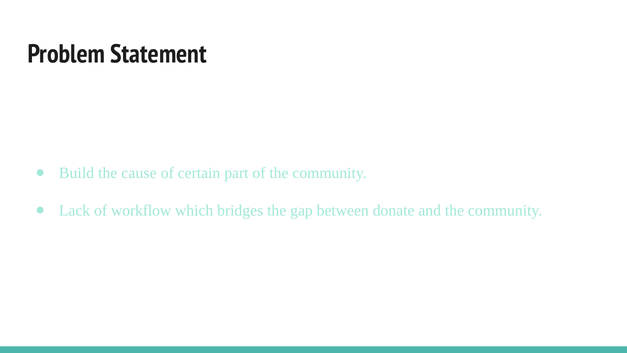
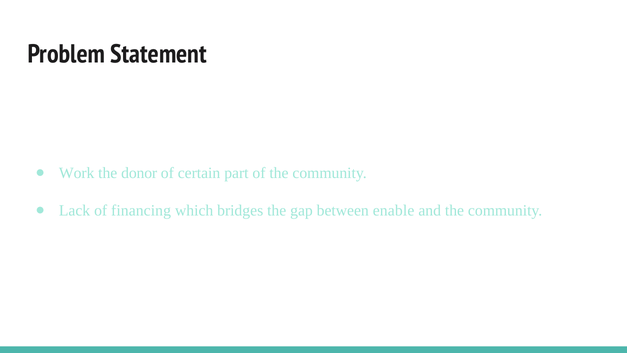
Build: Build -> Work
cause: cause -> donor
workflow: workflow -> financing
donate: donate -> enable
